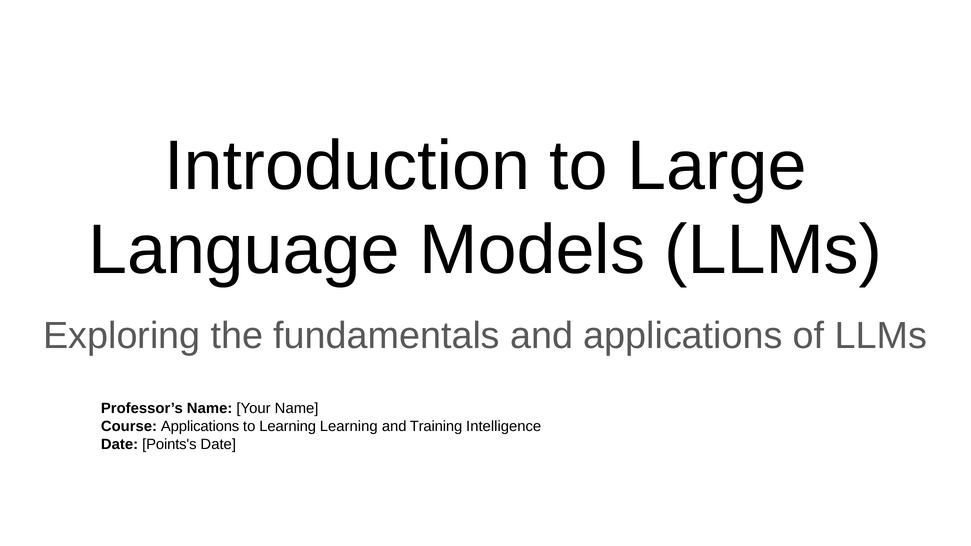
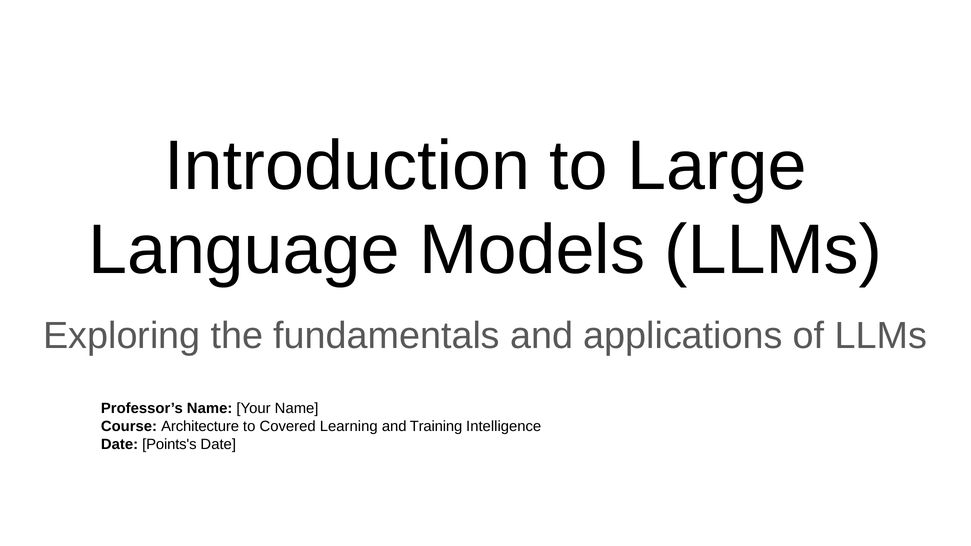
Course Applications: Applications -> Architecture
to Learning: Learning -> Covered
